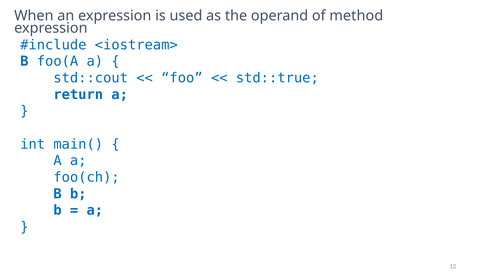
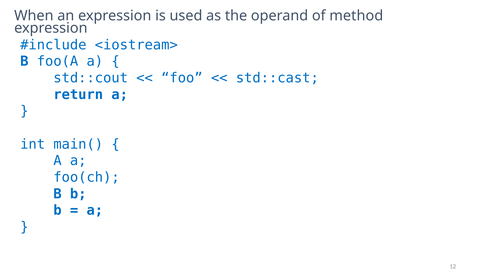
std::true: std::true -> std::cast
